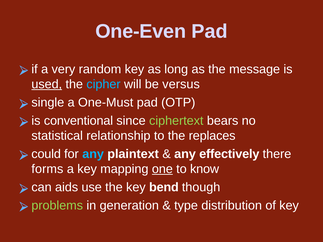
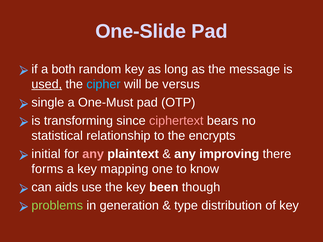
One-Even: One-Even -> One-Slide
very: very -> both
conventional: conventional -> transforming
ciphertext colour: light green -> pink
replaces: replaces -> encrypts
could: could -> initial
any at (93, 154) colour: light blue -> pink
effectively: effectively -> improving
one underline: present -> none
bend: bend -> been
